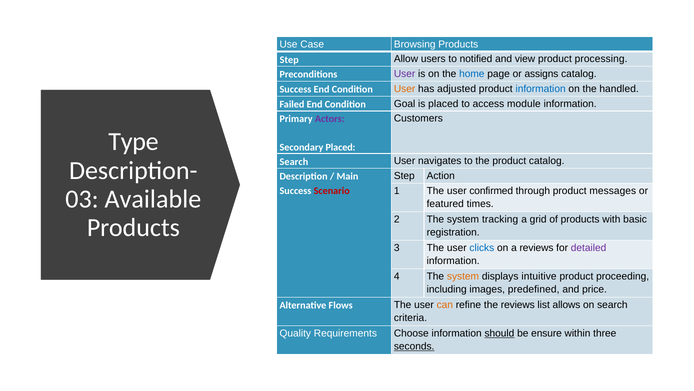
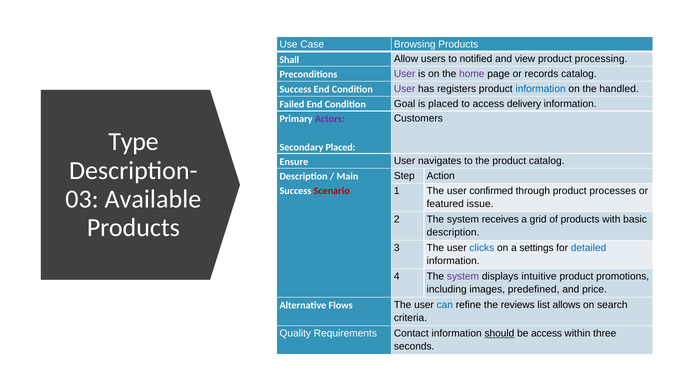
Step at (289, 60): Step -> Shall
home colour: blue -> purple
assigns: assigns -> records
User at (405, 89) colour: orange -> purple
adjusted: adjusted -> registers
module: module -> delivery
Search at (294, 161): Search -> Ensure
messages: messages -> processes
times: times -> issue
tracking: tracking -> receives
registration at (453, 232): registration -> description
a reviews: reviews -> settings
detailed colour: purple -> blue
system at (463, 276) colour: orange -> purple
proceeding: proceeding -> promotions
can colour: orange -> blue
Choose: Choose -> Contact
be ensure: ensure -> access
seconds underline: present -> none
